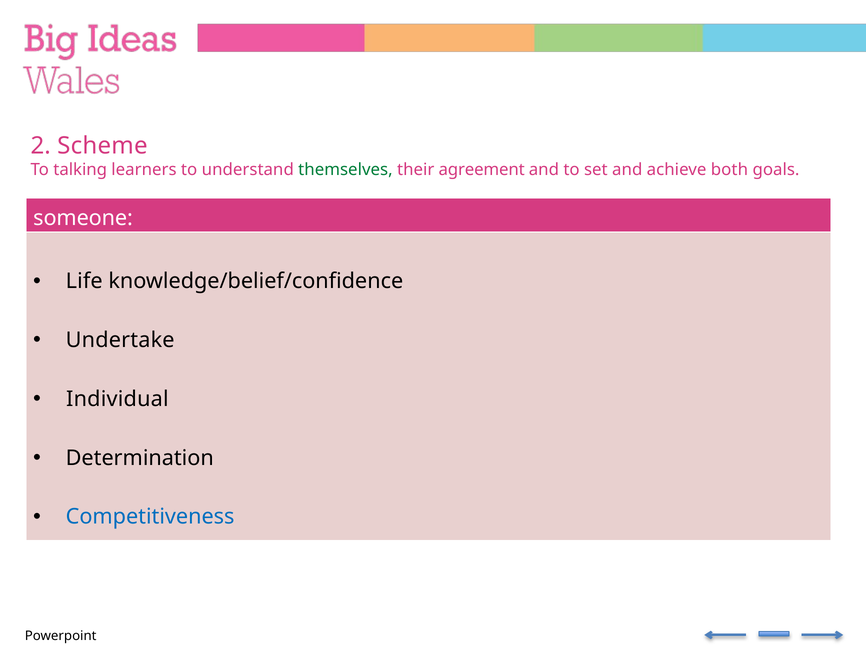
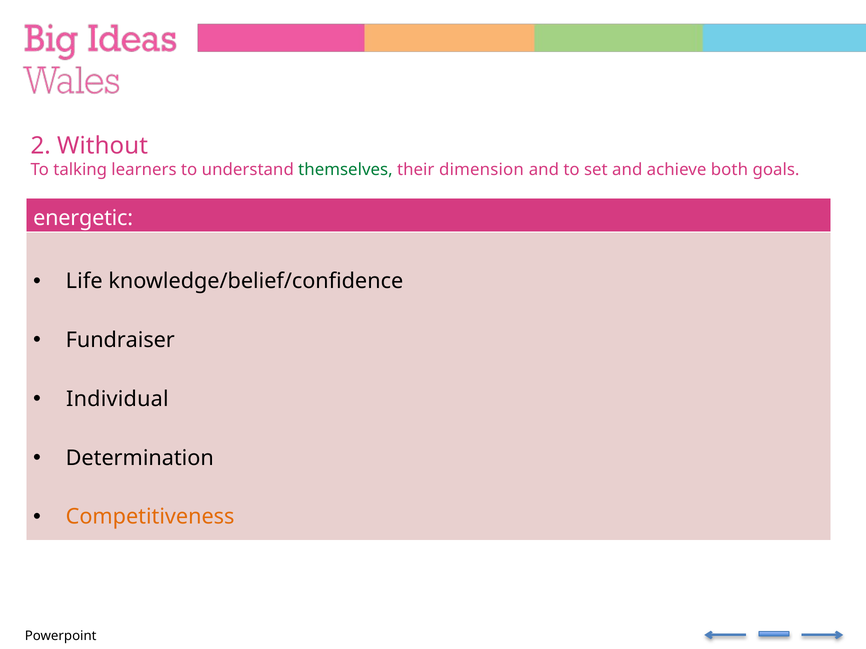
Scheme: Scheme -> Without
agreement: agreement -> dimension
someone: someone -> energetic
Undertake: Undertake -> Fundraiser
Competitiveness colour: blue -> orange
